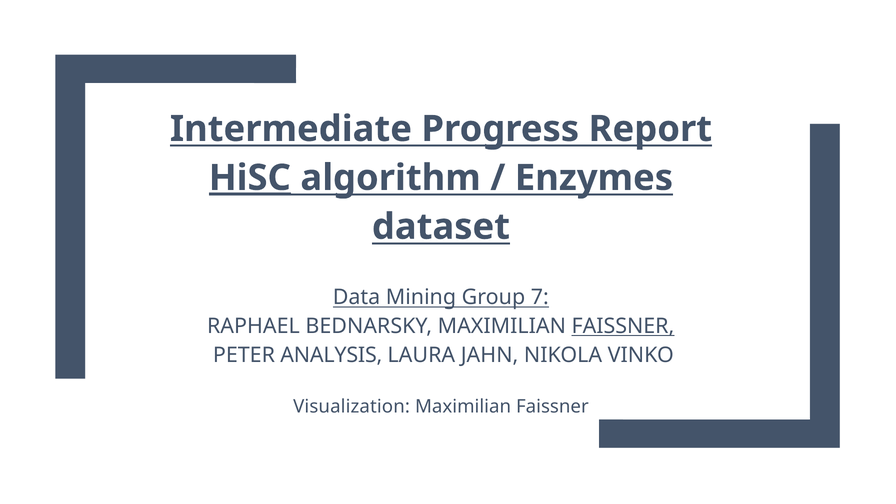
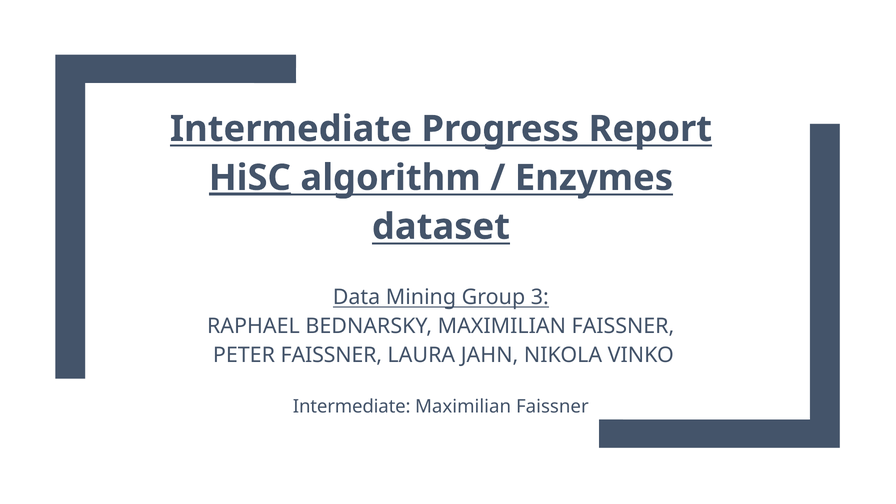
7: 7 -> 3
FAISSNER at (623, 326) underline: present -> none
PETER ANALYSIS: ANALYSIS -> FAISSNER
Visualization at (352, 407): Visualization -> Intermediate
